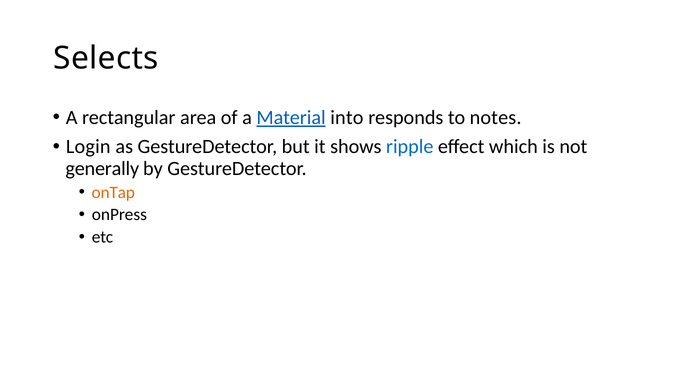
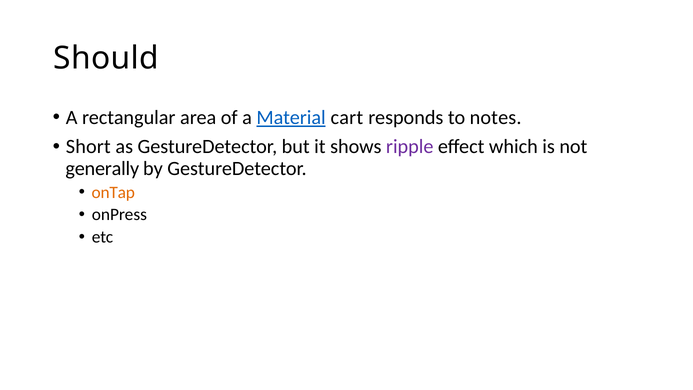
Selects: Selects -> Should
into: into -> cart
Login: Login -> Short
ripple colour: blue -> purple
